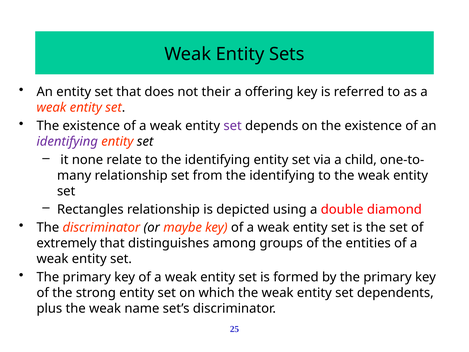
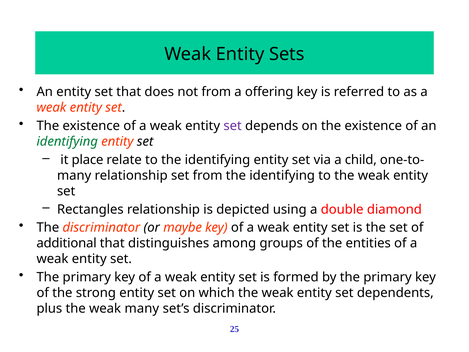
not their: their -> from
identifying at (67, 141) colour: purple -> green
none: none -> place
extremely: extremely -> additional
weak name: name -> many
